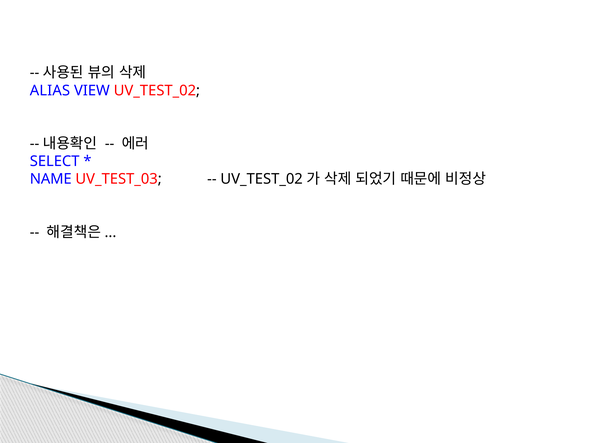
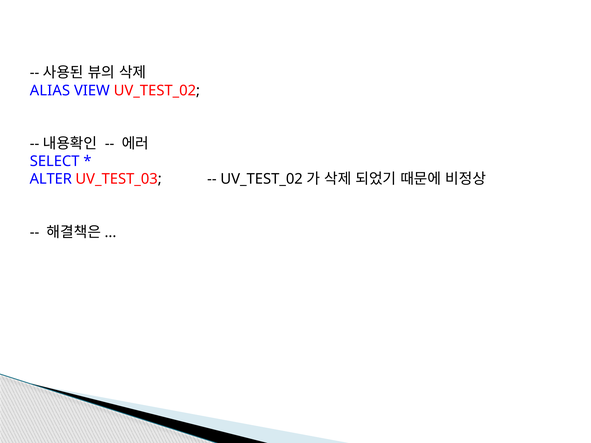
NAME: NAME -> ALTER
